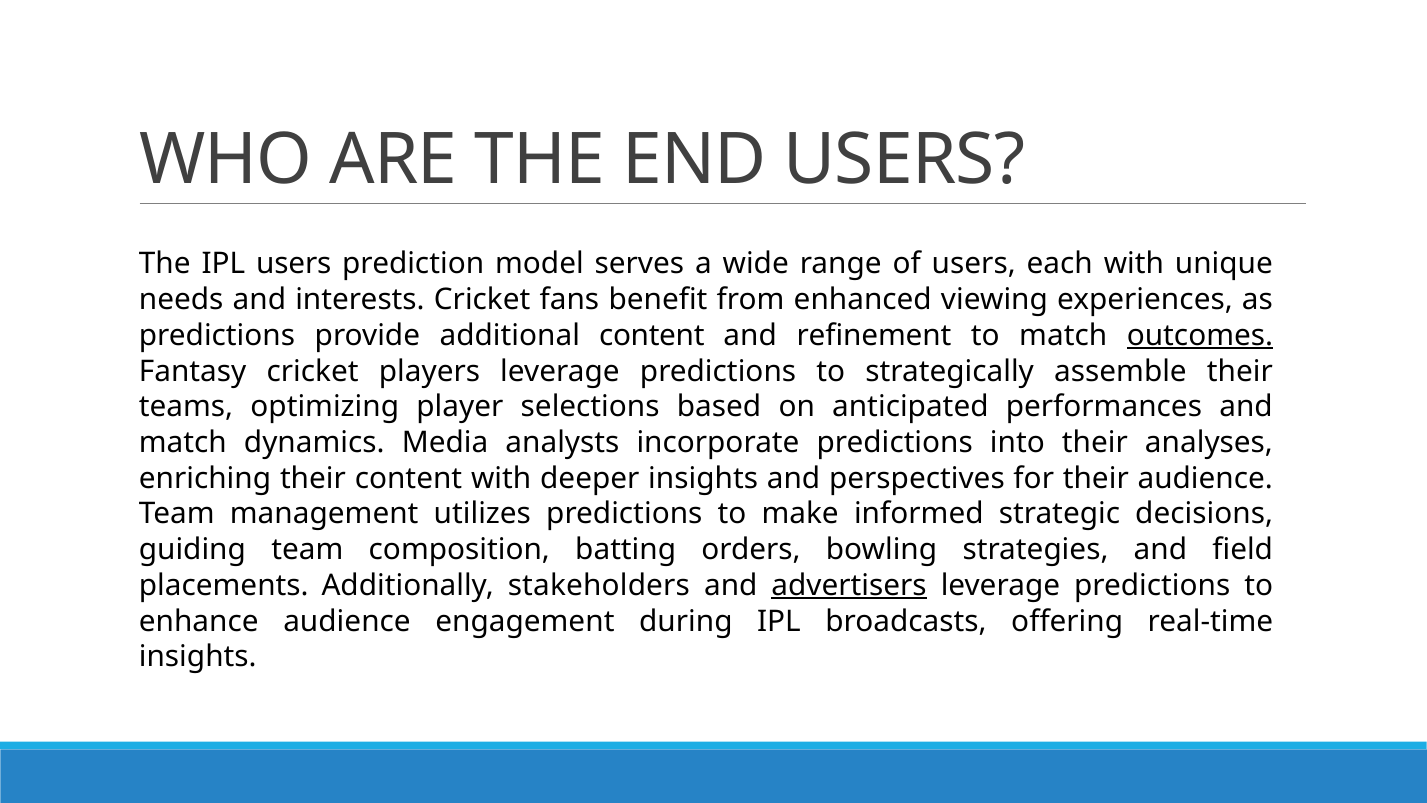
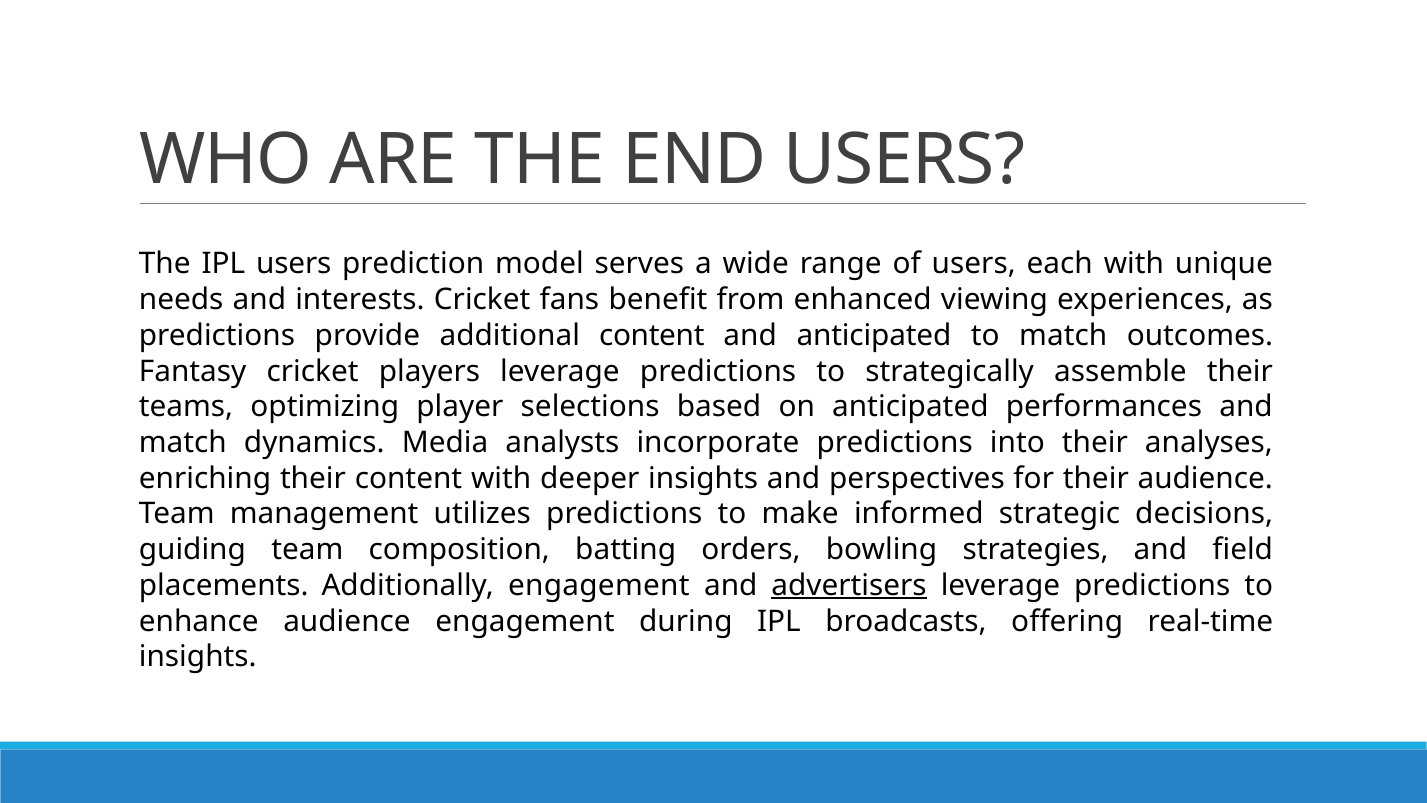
and refinement: refinement -> anticipated
outcomes underline: present -> none
Additionally stakeholders: stakeholders -> engagement
